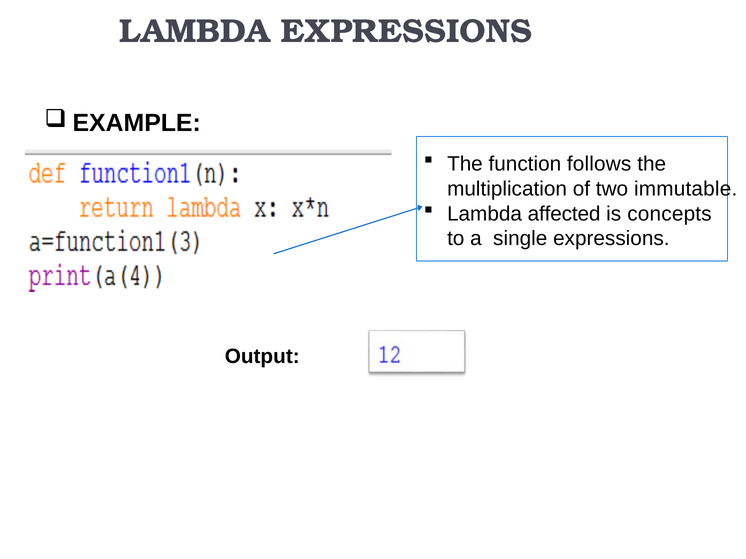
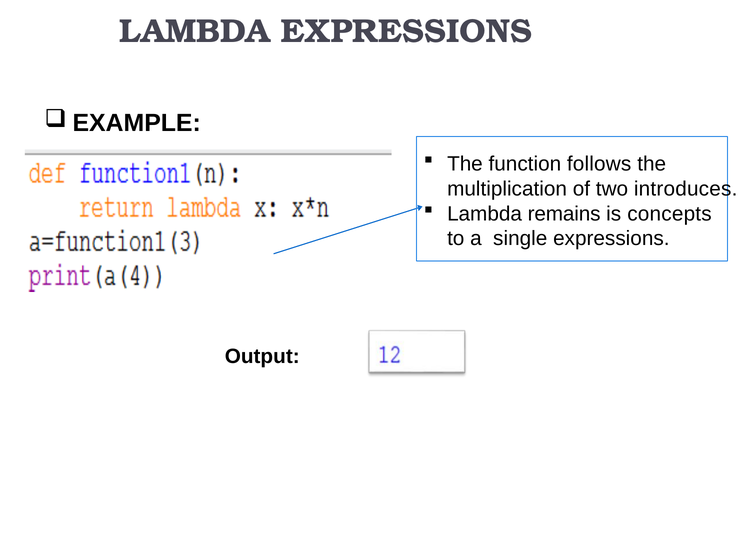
immutable: immutable -> introduces
affected: affected -> remains
